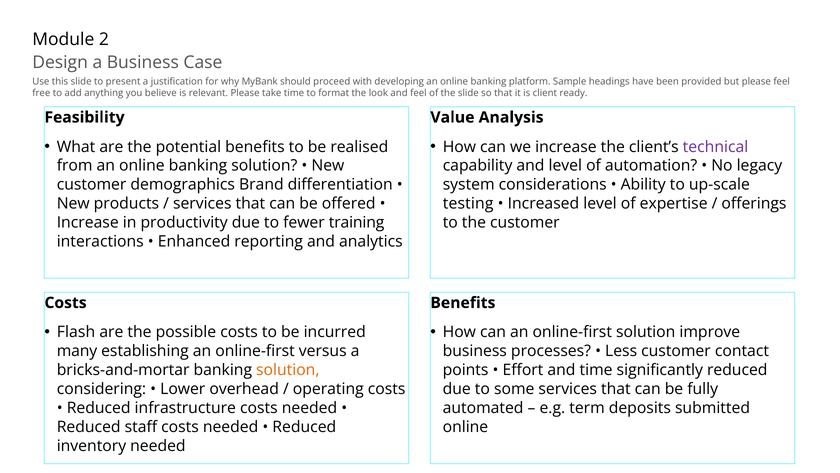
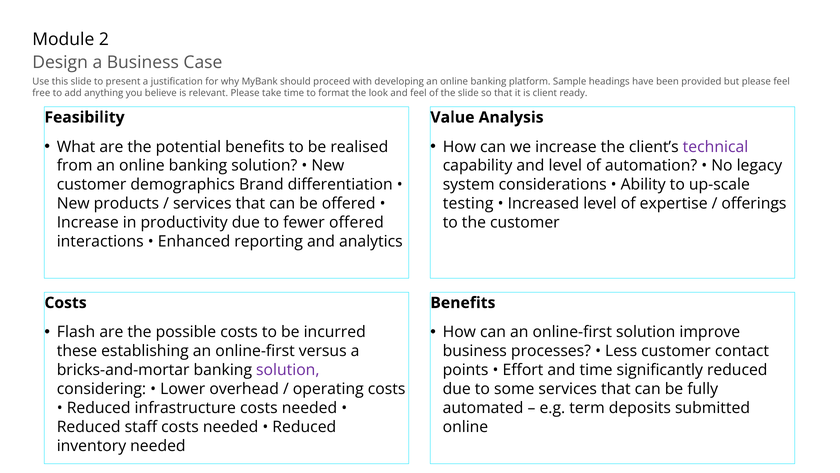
fewer training: training -> offered
many: many -> these
solution at (288, 370) colour: orange -> purple
